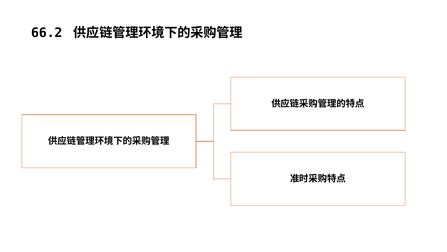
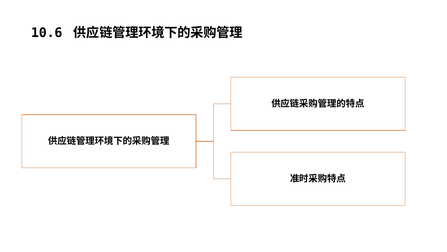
66.2: 66.2 -> 10.6
